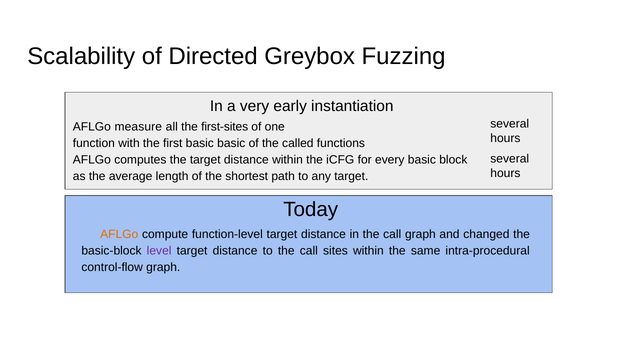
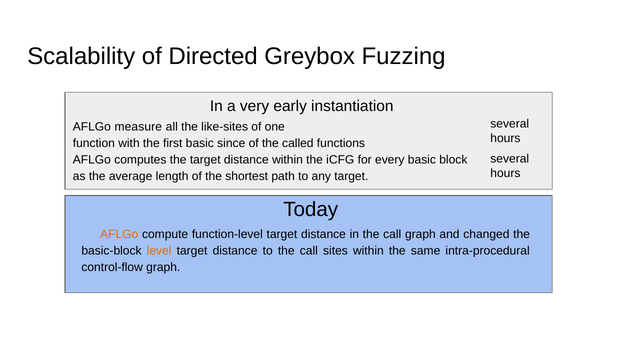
first-sites: first-sites -> like-sites
basic basic: basic -> since
level colour: purple -> orange
